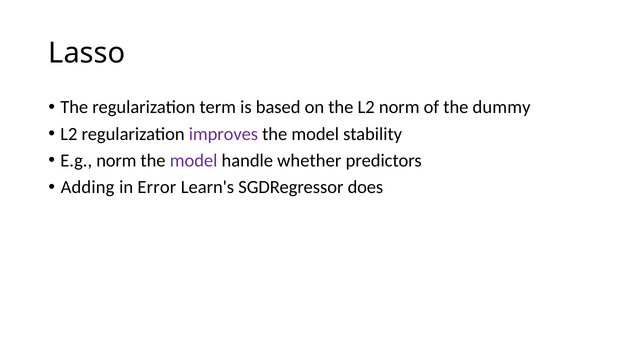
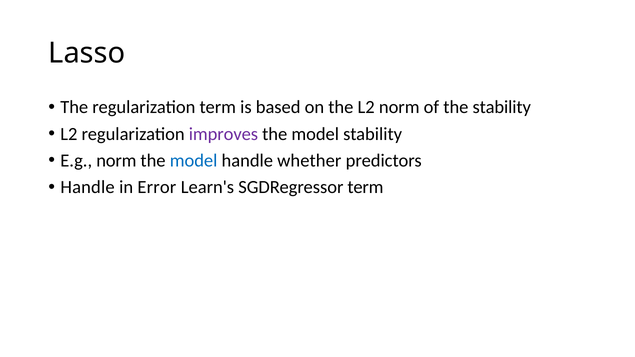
the dummy: dummy -> stability
model at (194, 161) colour: purple -> blue
Adding at (88, 187): Adding -> Handle
SGDRegressor does: does -> term
